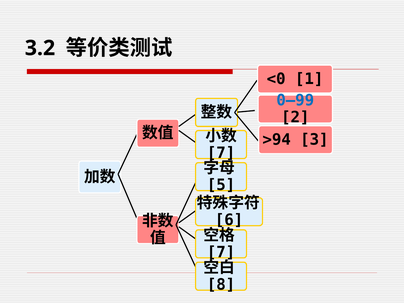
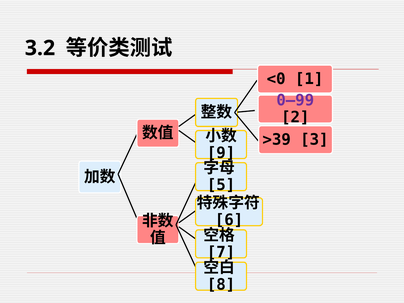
0—99 colour: blue -> purple
>94: >94 -> >39
7 at (221, 153): 7 -> 9
